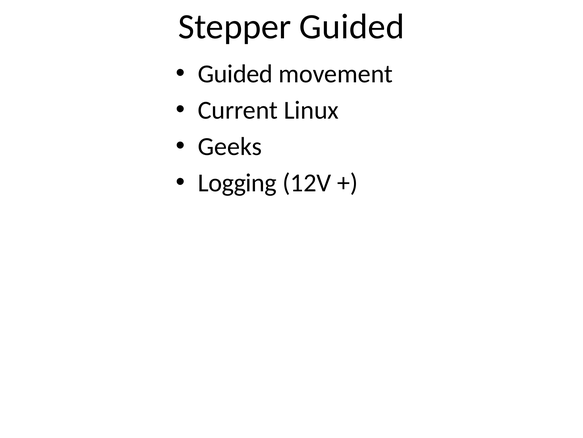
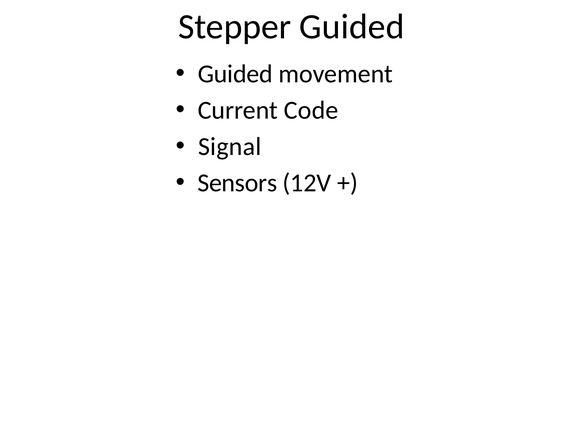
Linux: Linux -> Code
Geeks: Geeks -> Signal
Logging: Logging -> Sensors
